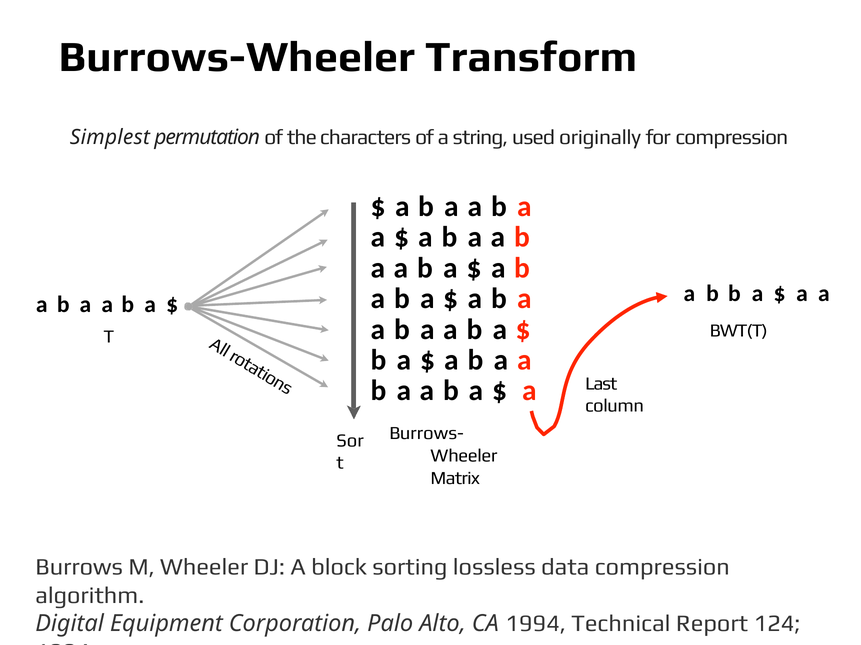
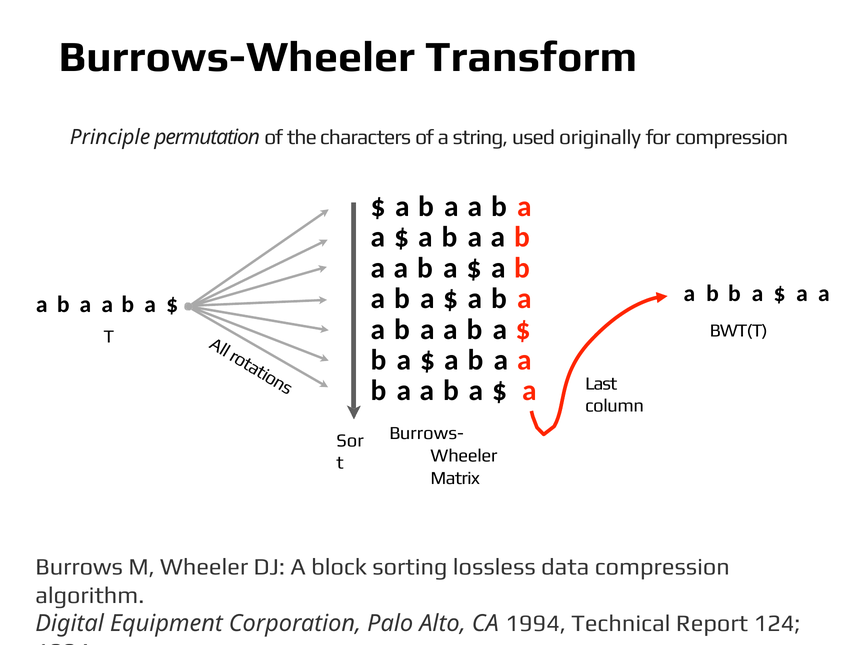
Simplest: Simplest -> Principle
